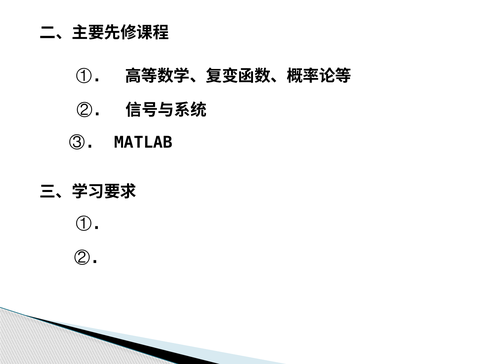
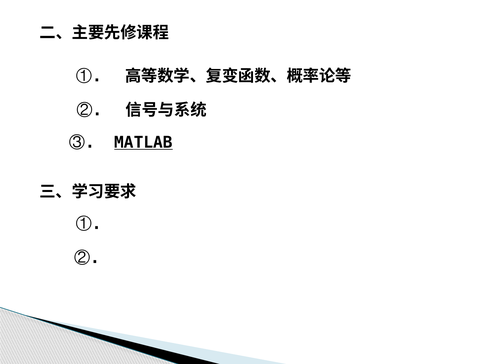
MATLAB underline: none -> present
